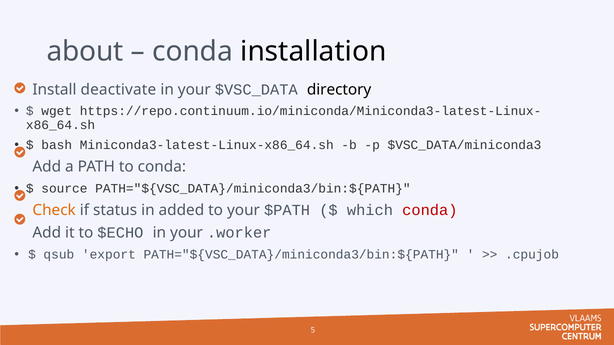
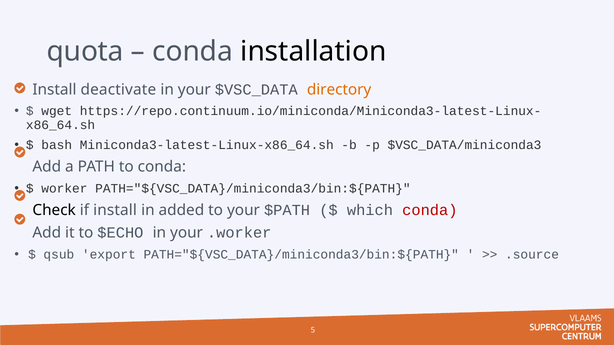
about: about -> quota
directory colour: black -> orange
source: source -> worker
Check colour: orange -> black
if status: status -> install
.cpujob: .cpujob -> .source
